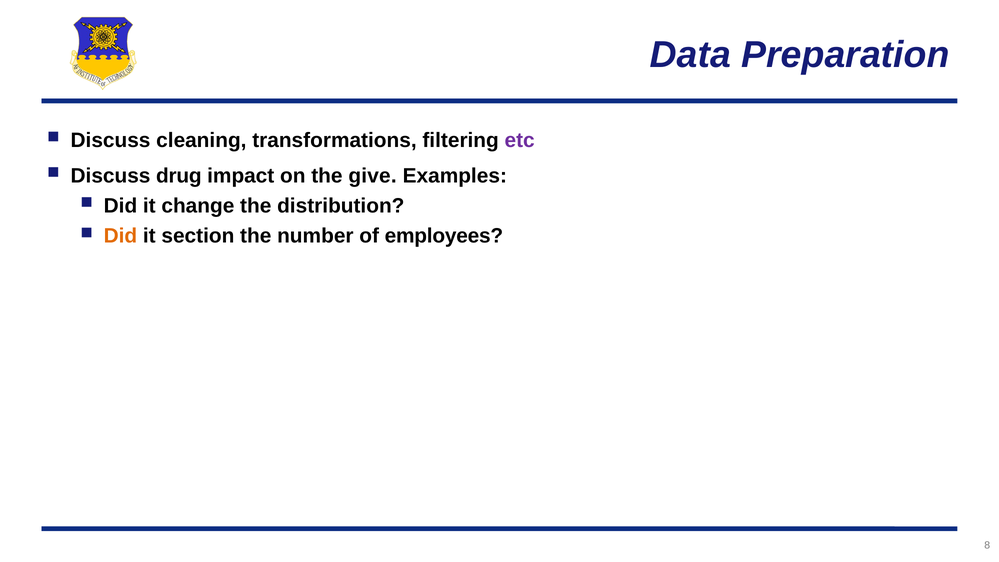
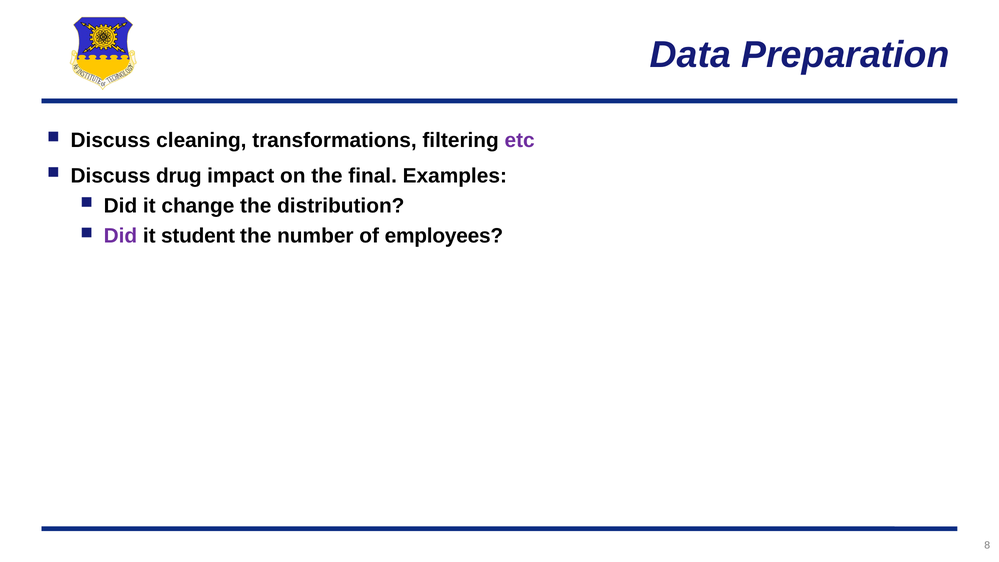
give: give -> final
Did at (120, 236) colour: orange -> purple
section: section -> student
